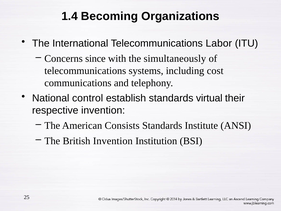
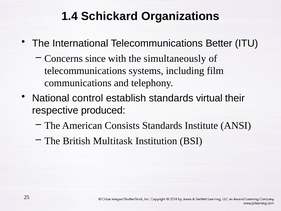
Becoming: Becoming -> Schickard
Labor: Labor -> Better
cost: cost -> film
respective invention: invention -> produced
British Invention: Invention -> Multitask
